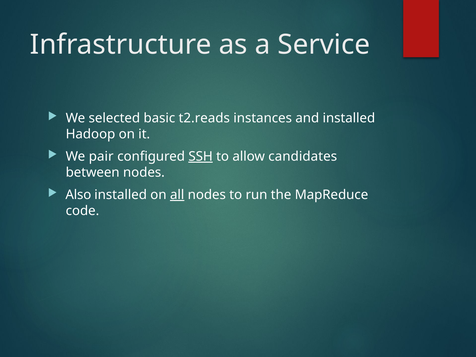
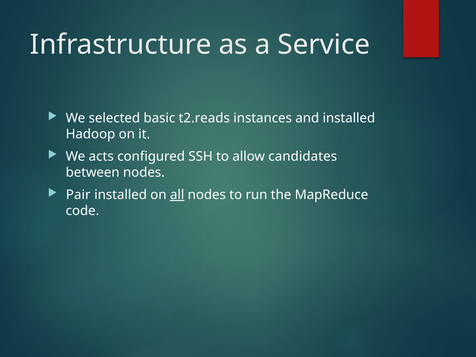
pair: pair -> acts
SSH underline: present -> none
Also: Also -> Pair
